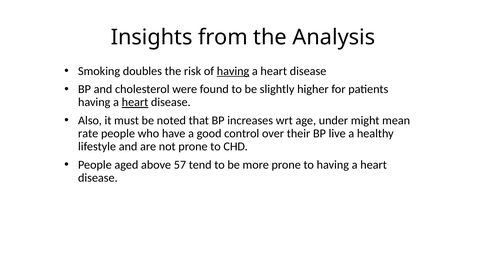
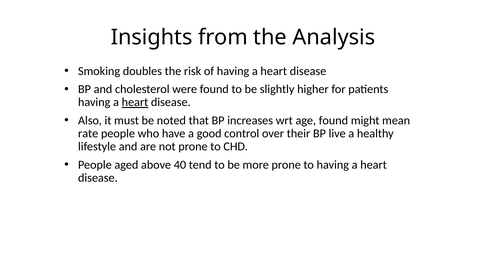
having at (233, 71) underline: present -> none
age under: under -> found
57: 57 -> 40
